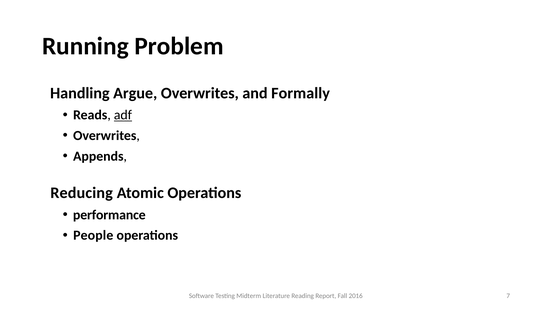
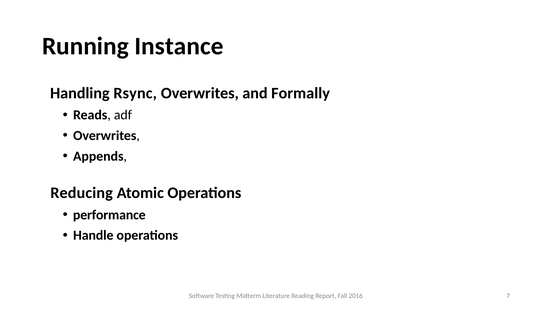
Problem: Problem -> Instance
Argue: Argue -> Rsync
adf underline: present -> none
People: People -> Handle
